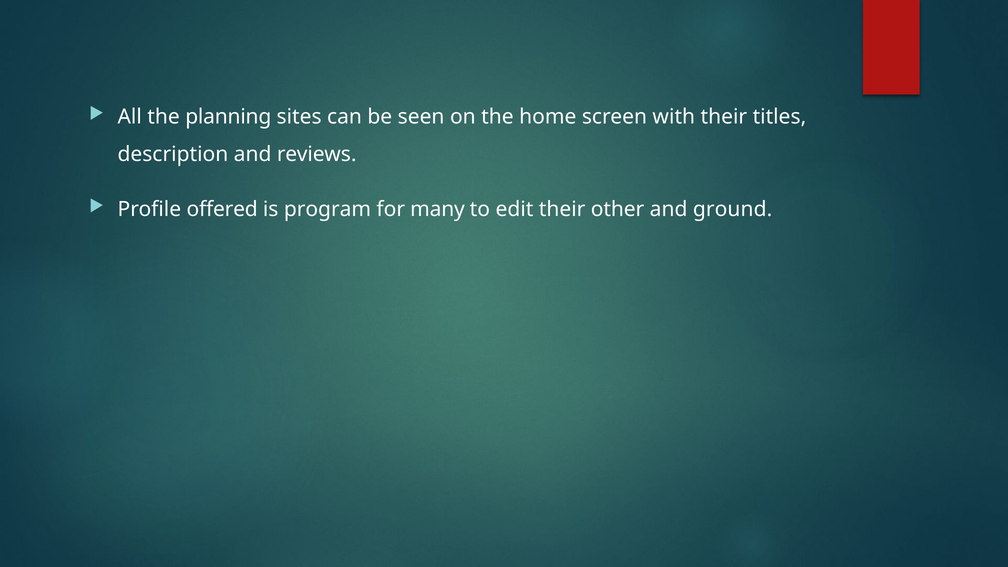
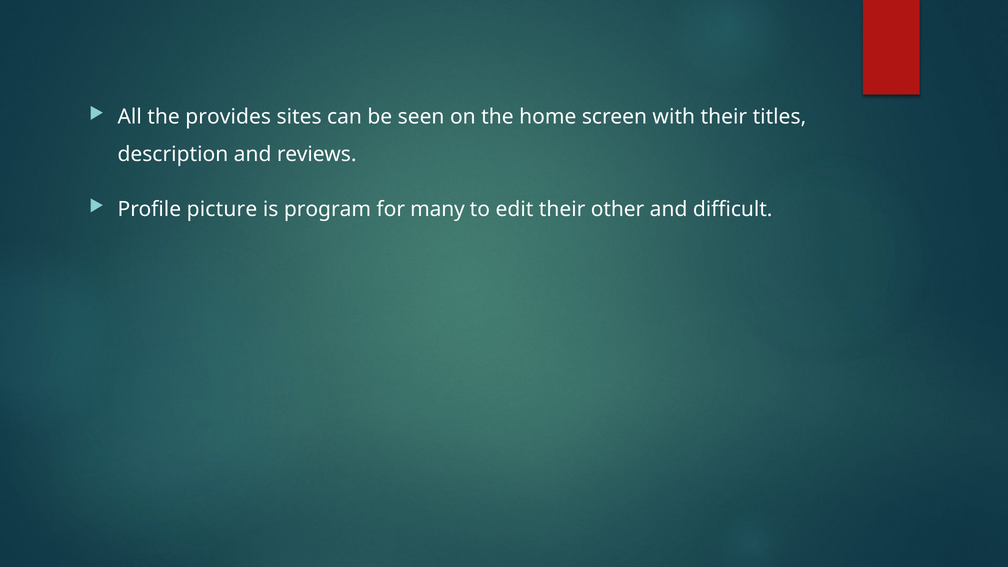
planning: planning -> provides
offered: offered -> picture
ground: ground -> difficult
